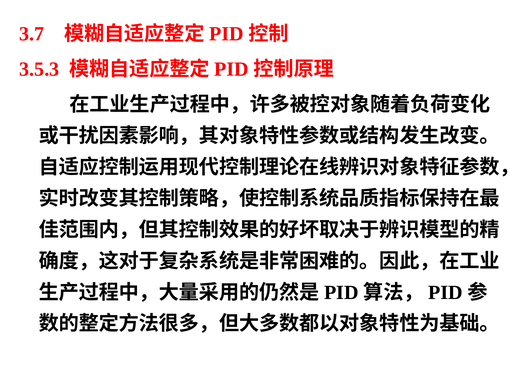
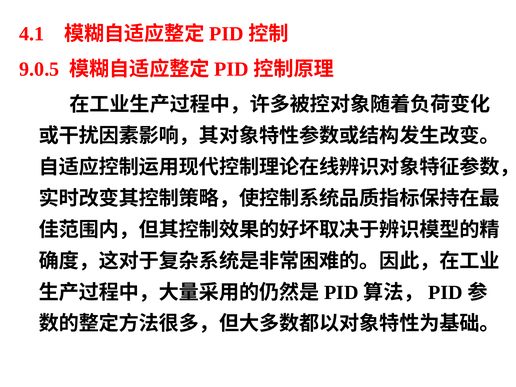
3.7: 3.7 -> 4.1
3.5.3: 3.5.3 -> 9.0.5
